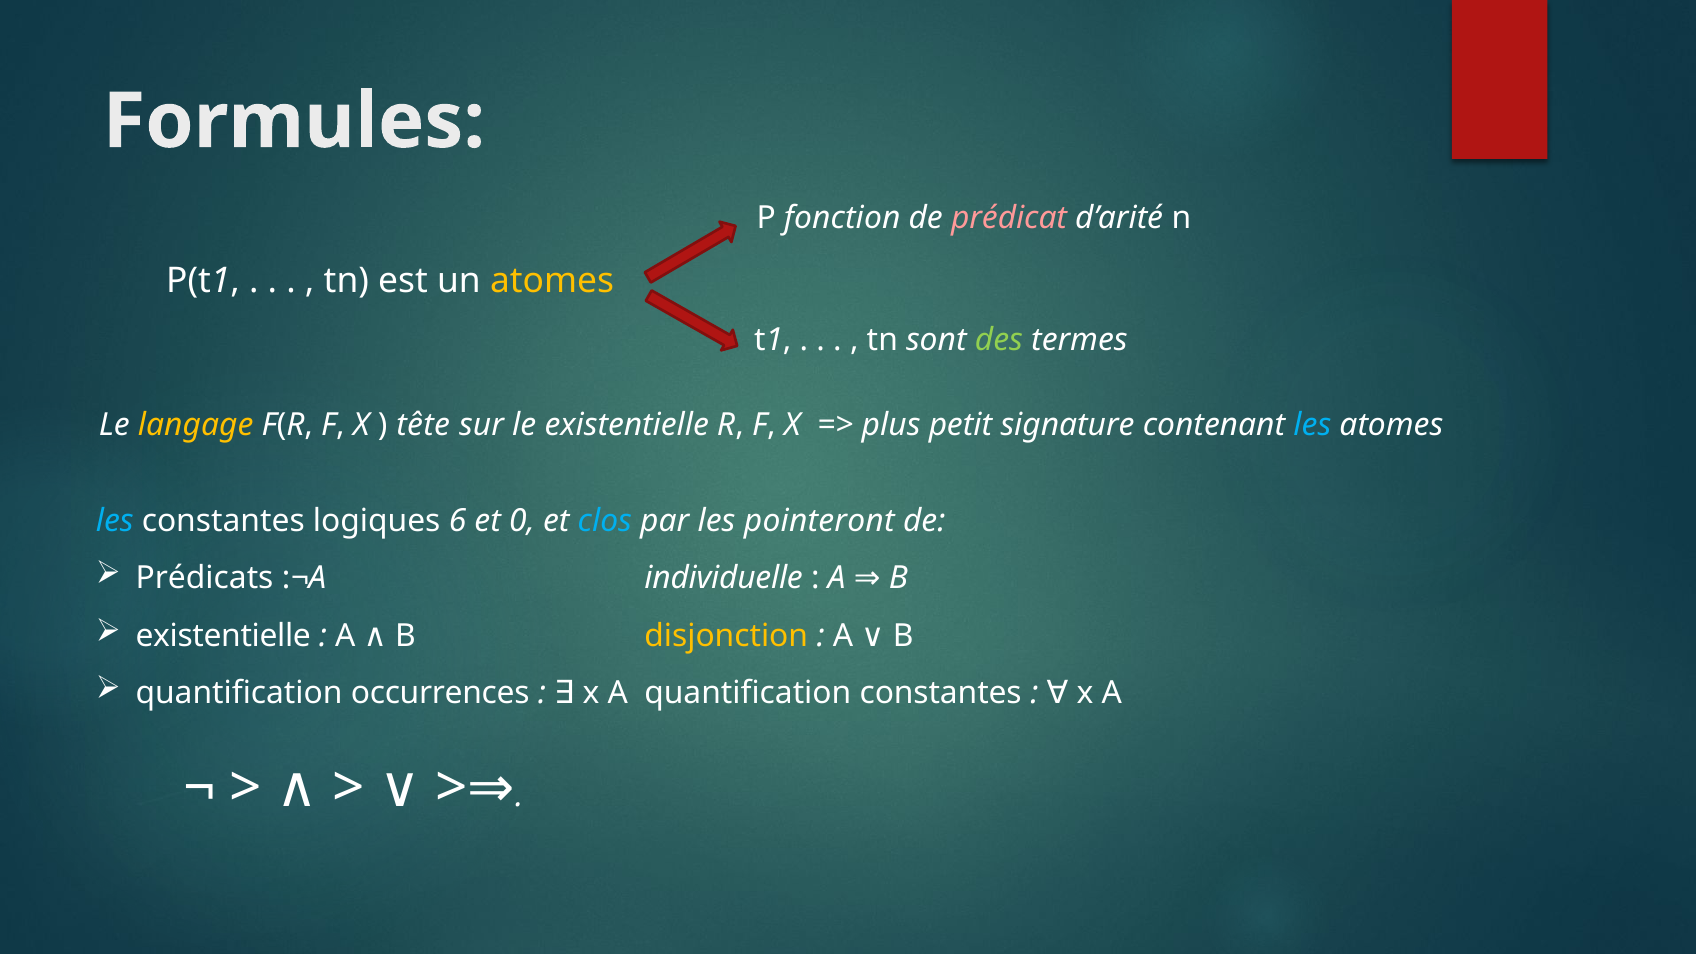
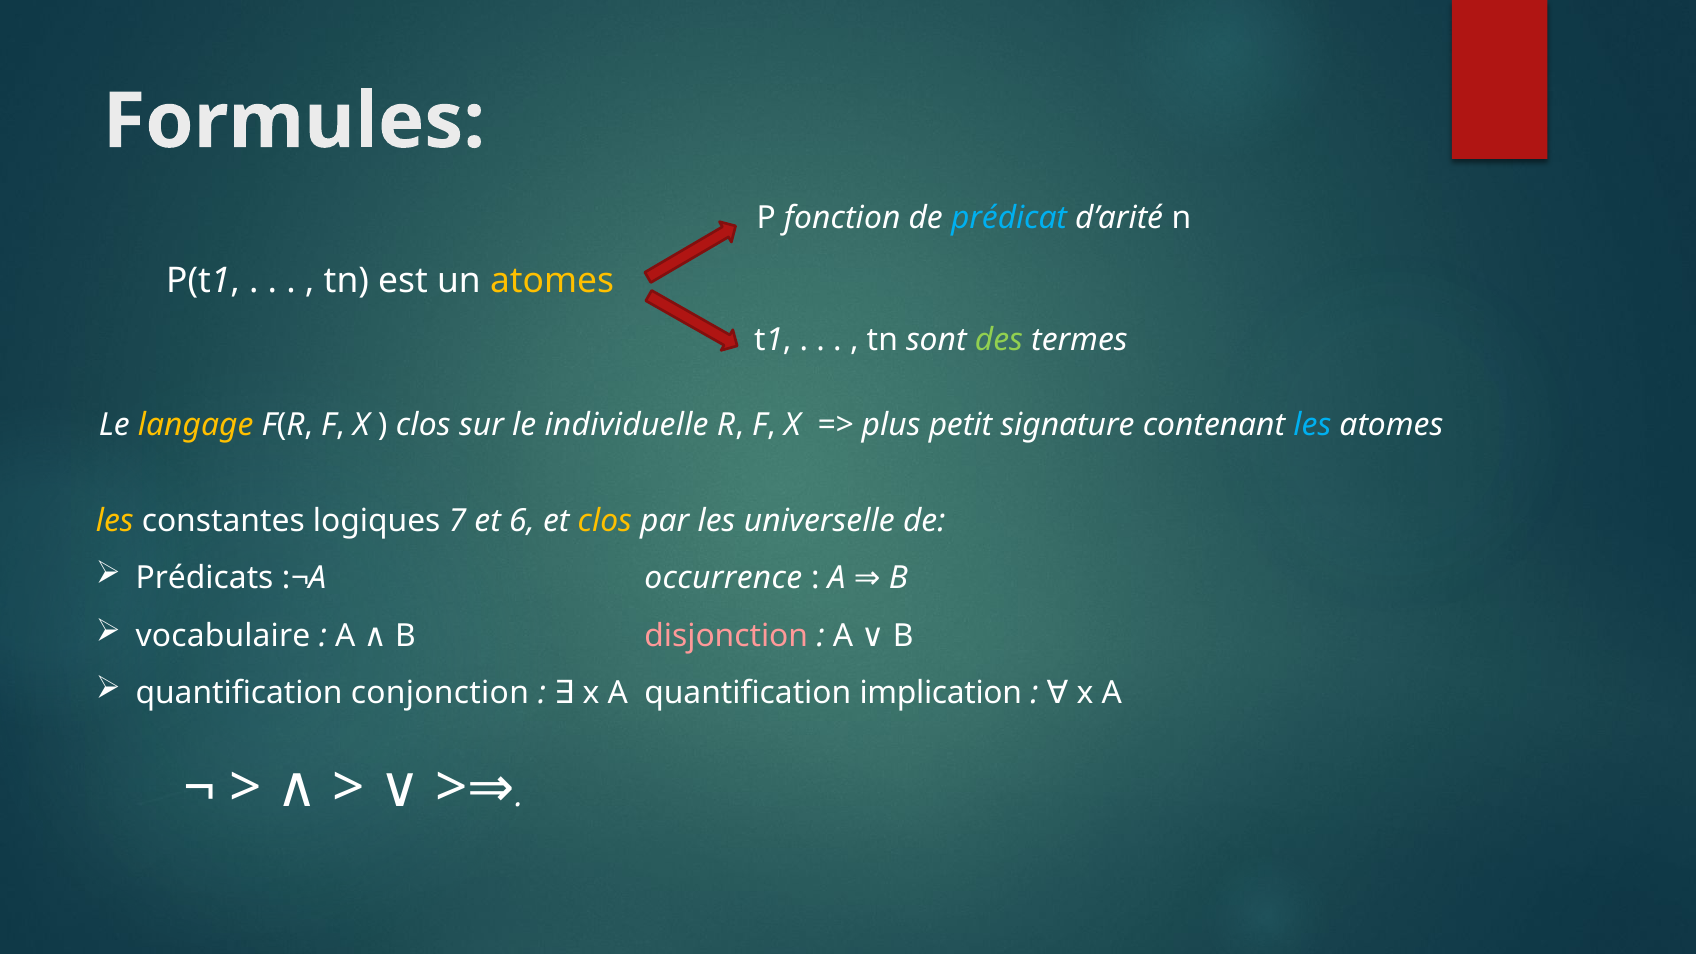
prédicat colour: pink -> light blue
tête at (423, 425): tête -> clos
le existentielle: existentielle -> individuelle
les at (115, 521) colour: light blue -> yellow
6: 6 -> 7
0: 0 -> 6
clos at (605, 521) colour: light blue -> yellow
pointeront: pointeront -> universelle
individuelle: individuelle -> occurrence
existentielle at (223, 636): existentielle -> vocabulaire
disjonction colour: yellow -> pink
occurrences: occurrences -> conjonction
quantification constantes: constantes -> implication
